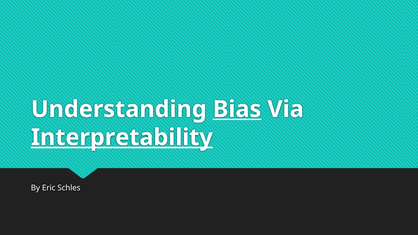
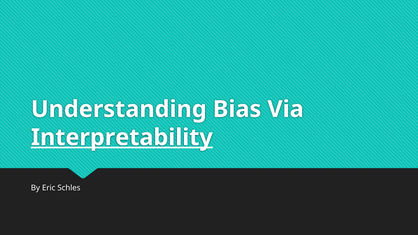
Bias underline: present -> none
